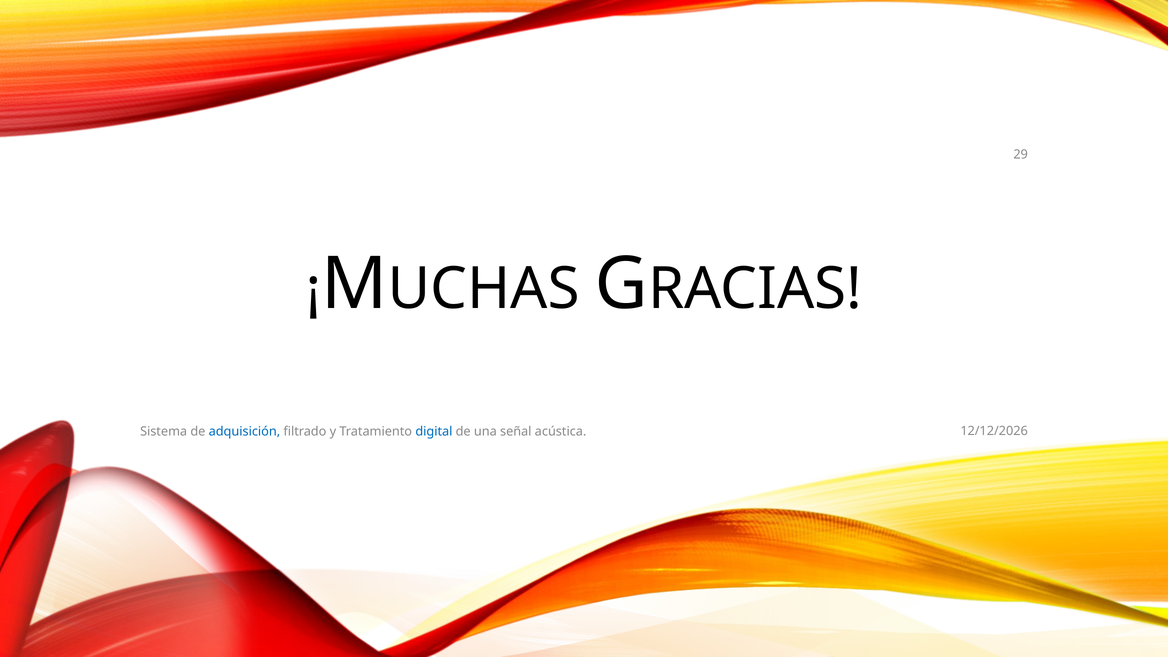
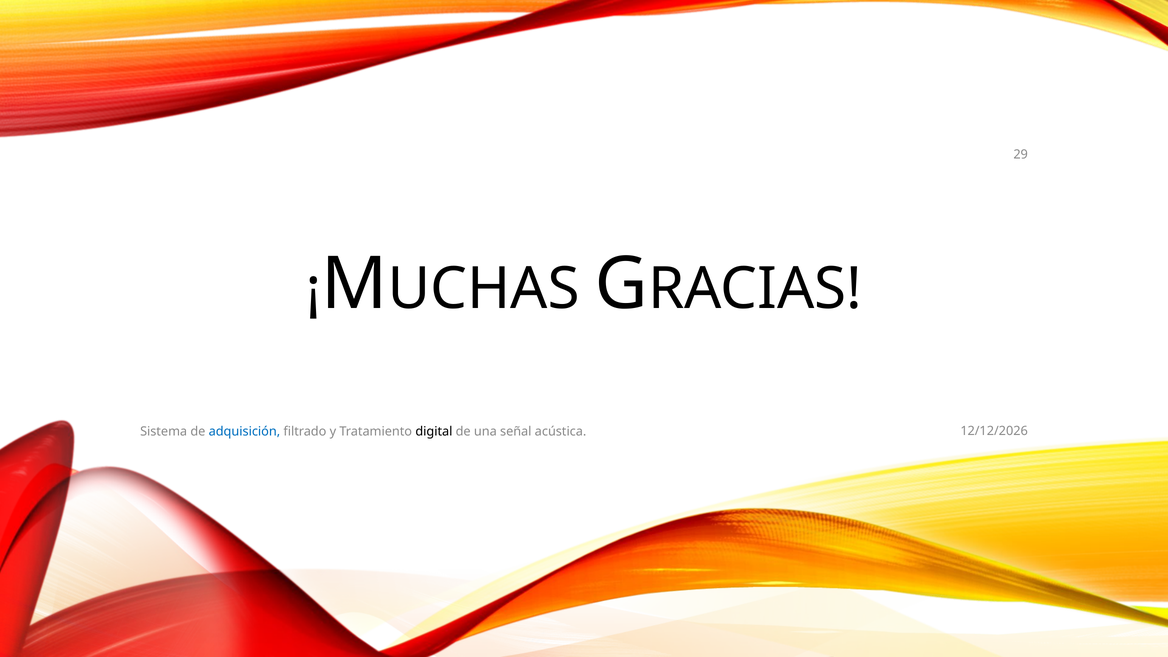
digital colour: blue -> black
